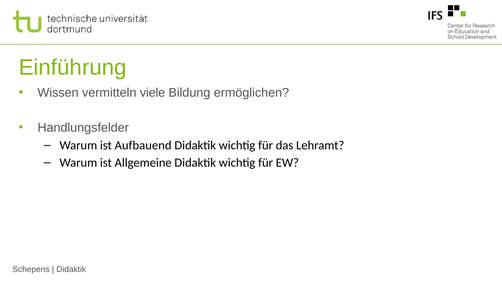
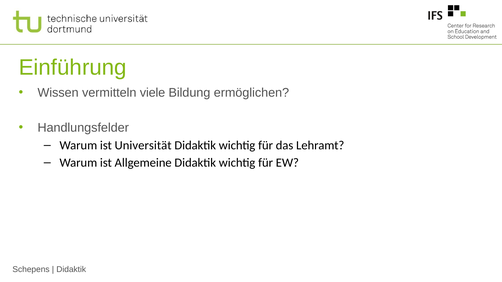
Aufbauend: Aufbauend -> Universität
